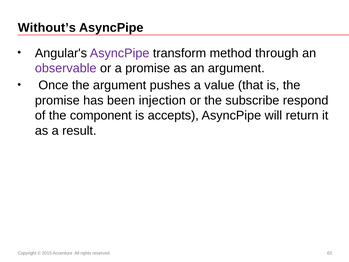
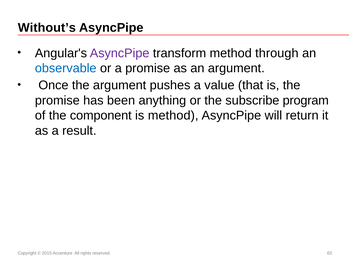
observable colour: purple -> blue
injection: injection -> anything
respond: respond -> program
is accepts: accepts -> method
